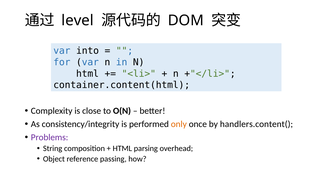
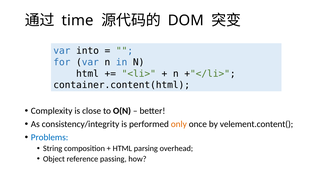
level: level -> time
handlers.content(: handlers.content( -> velement.content(
Problems colour: purple -> blue
